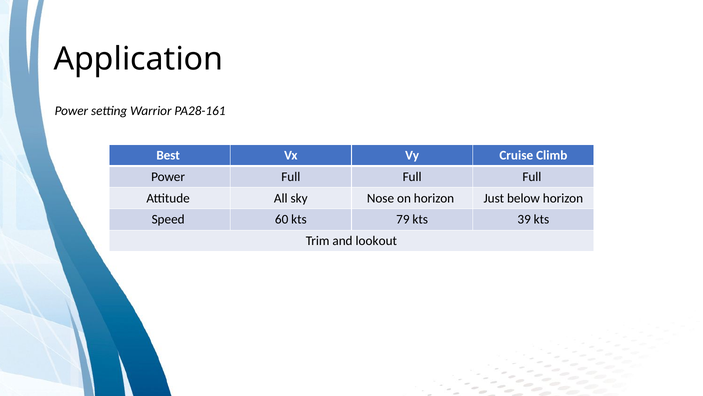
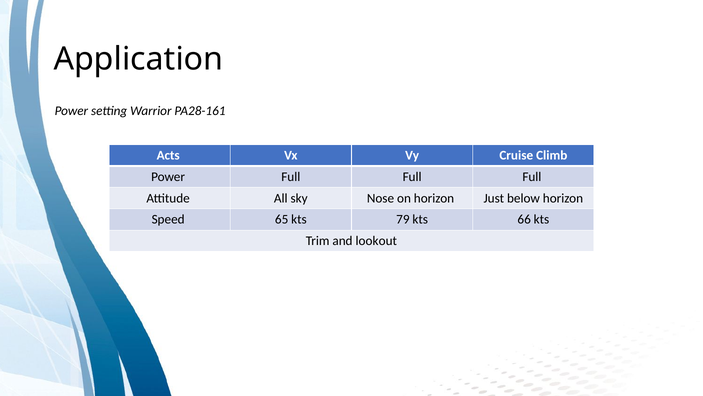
Best: Best -> Acts
60: 60 -> 65
39: 39 -> 66
